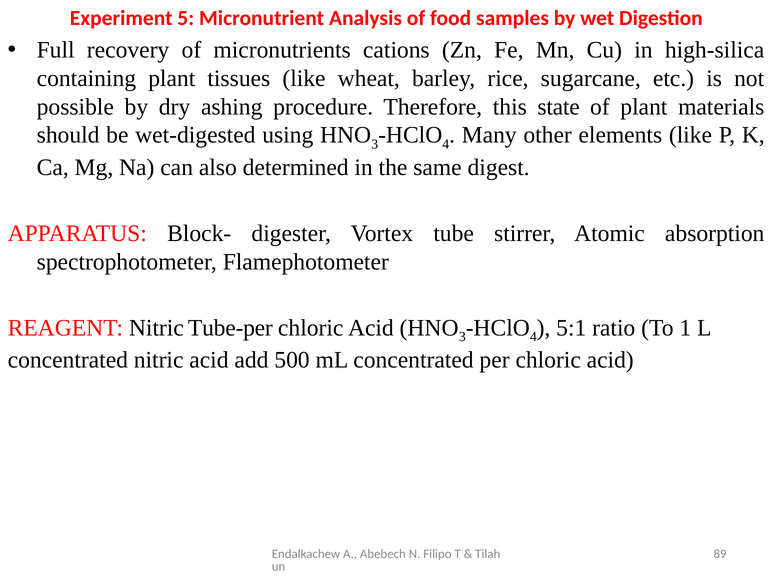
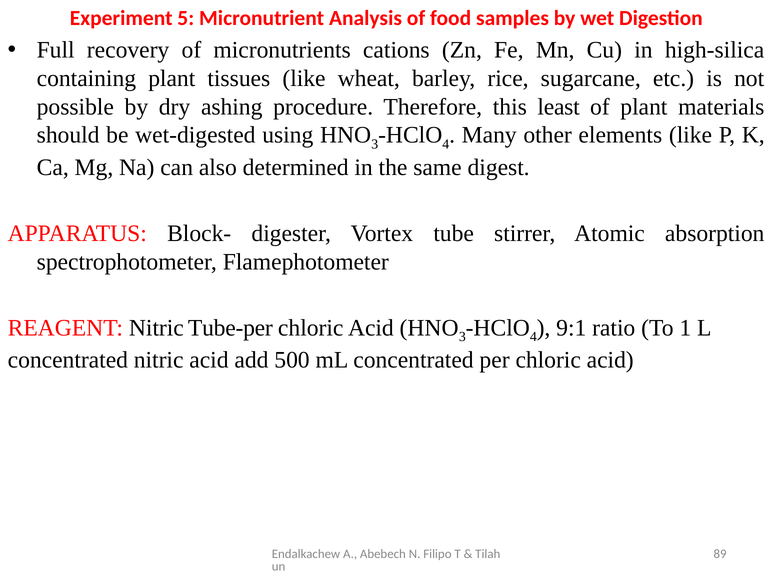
state: state -> least
5:1: 5:1 -> 9:1
